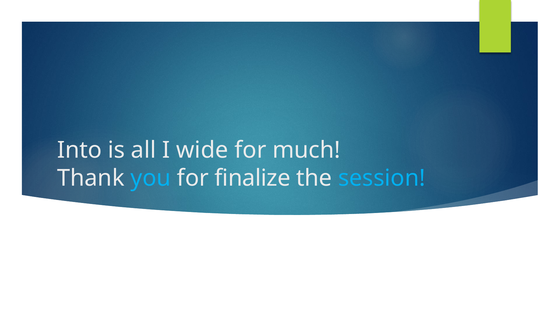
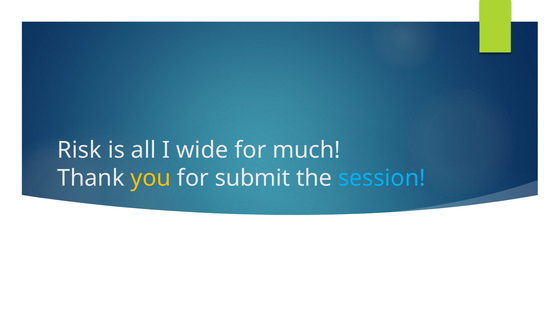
Into: Into -> Risk
you colour: light blue -> yellow
finalize: finalize -> submit
